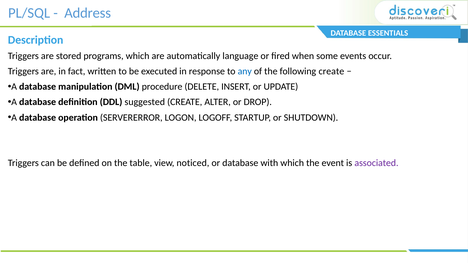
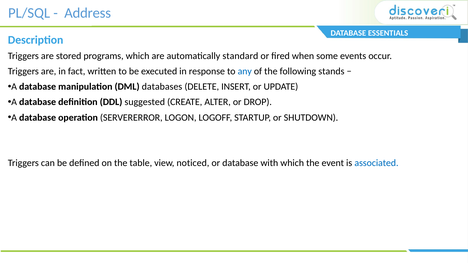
language: language -> standard
following create: create -> stands
procedure: procedure -> databases
associated colour: purple -> blue
